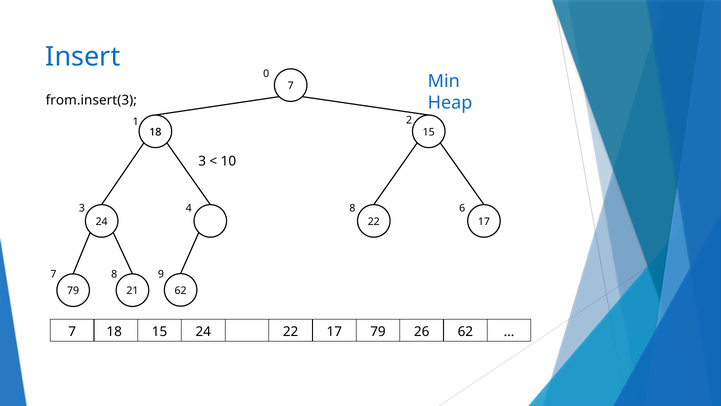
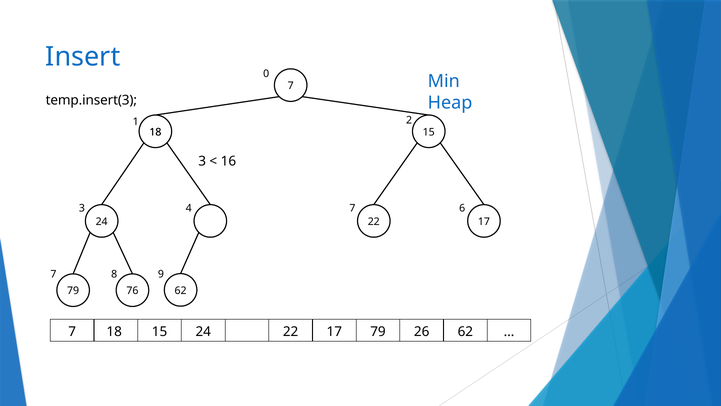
from.insert(3: from.insert(3 -> temp.insert(3
10: 10 -> 16
4 8: 8 -> 7
21: 21 -> 76
